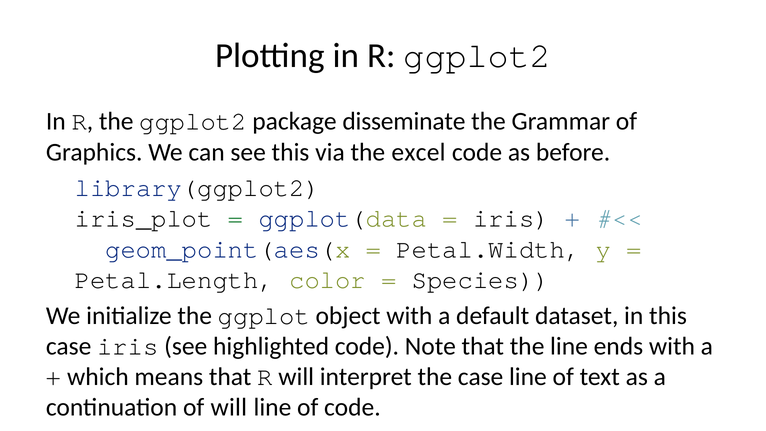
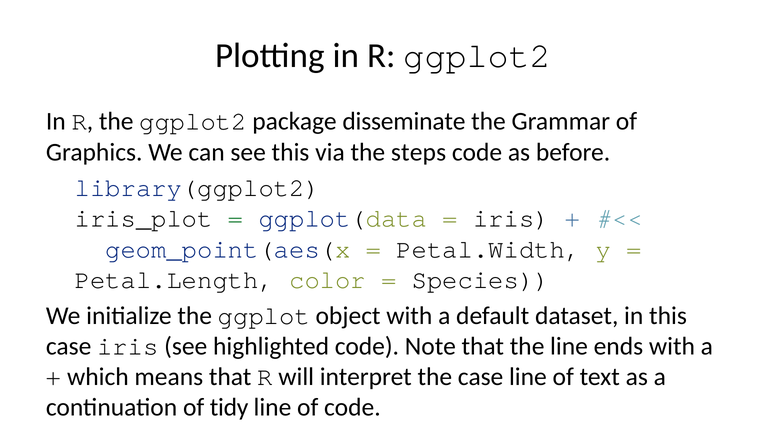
excel: excel -> steps
of will: will -> tidy
